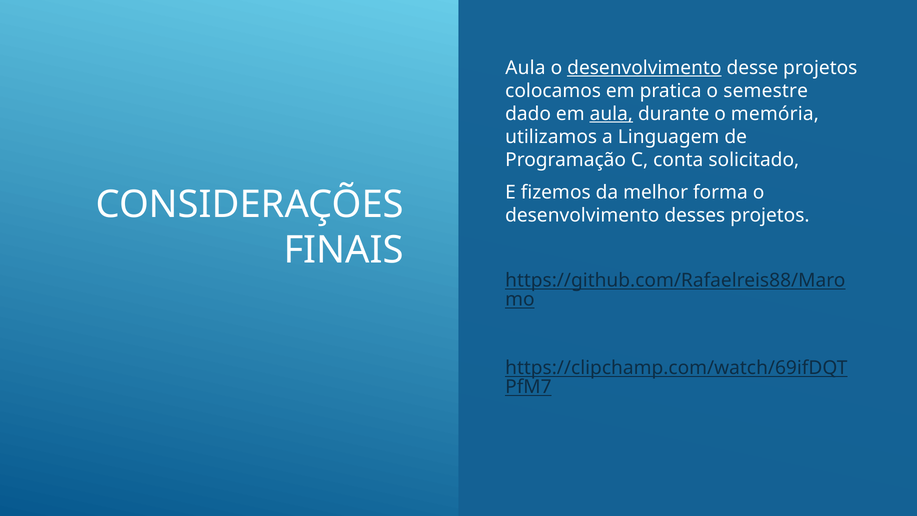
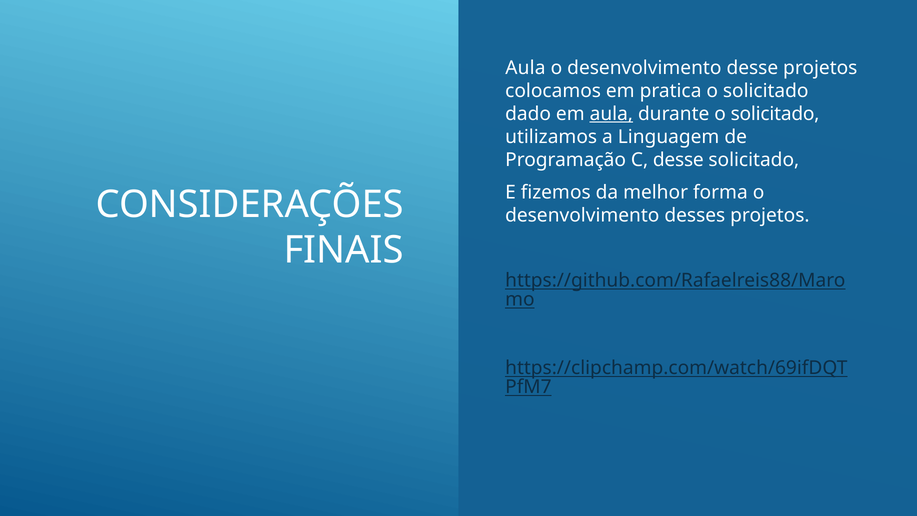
desenvolvimento at (644, 68) underline: present -> none
pratica o semestre: semestre -> solicitado
durante o memória: memória -> solicitado
C conta: conta -> desse
